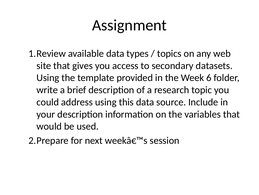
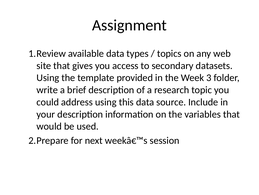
6: 6 -> 3
